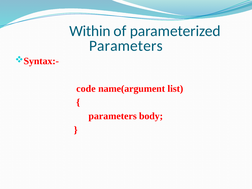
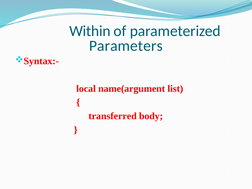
code: code -> local
parameters at (113, 116): parameters -> transferred
